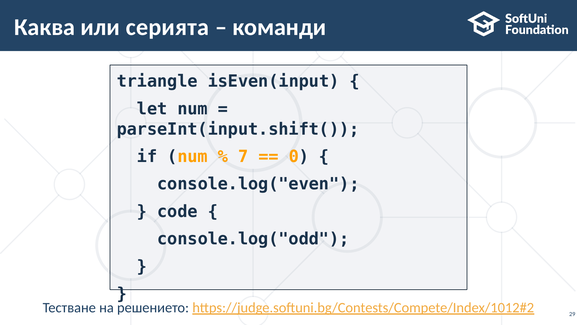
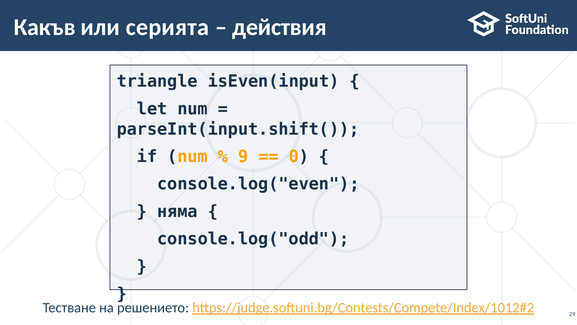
Каква: Каква -> Какъв
команди: команди -> действия
7: 7 -> 9
code: code -> няма
